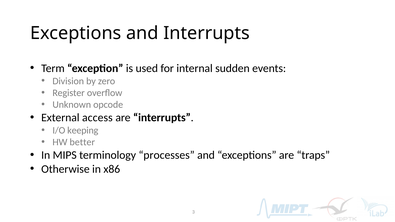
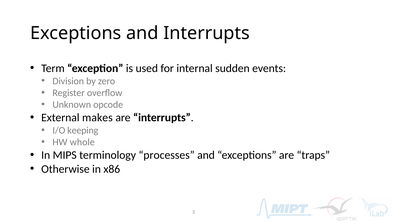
access: access -> makes
better: better -> whole
